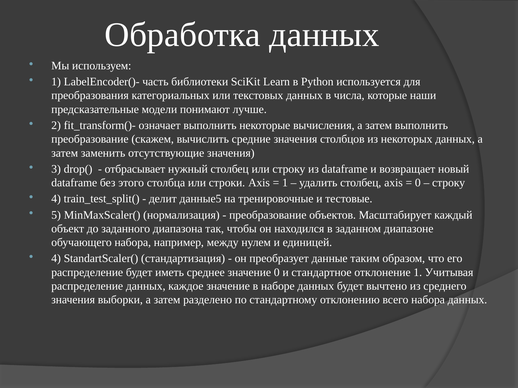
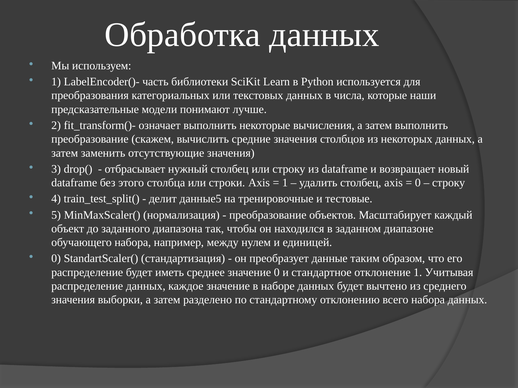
4 at (56, 259): 4 -> 0
